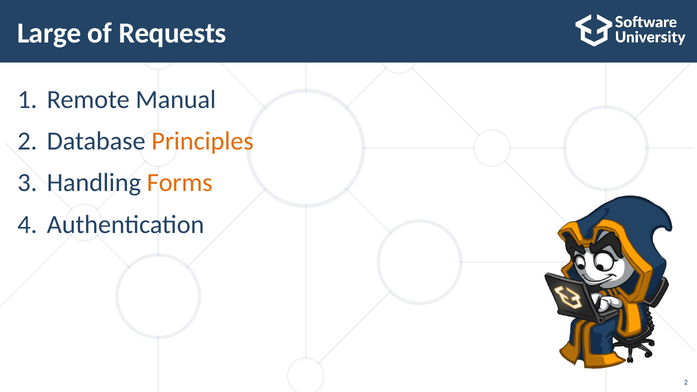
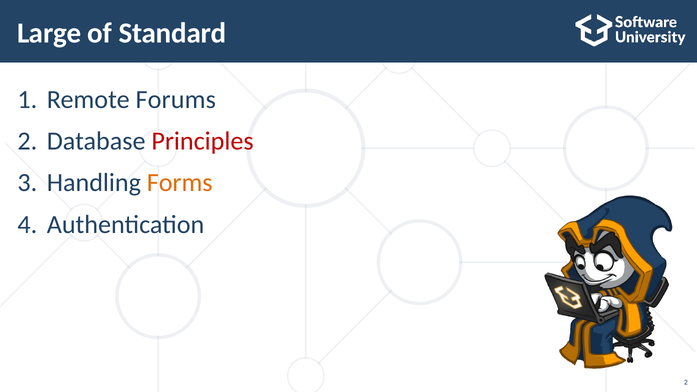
Requests: Requests -> Standard
Manual: Manual -> Forums
Principles colour: orange -> red
